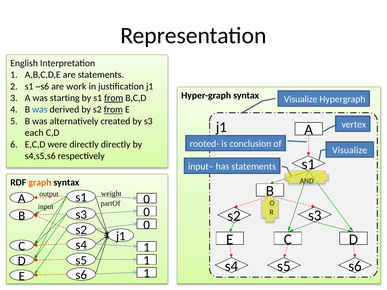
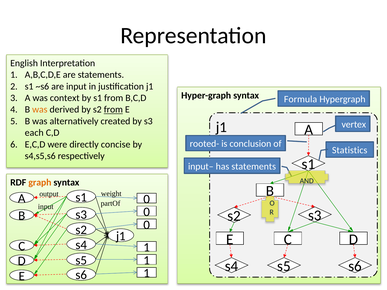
are work: work -> input
starting: starting -> context
from at (114, 98) underline: present -> none
Visualize at (301, 99): Visualize -> Formula
was at (40, 110) colour: blue -> orange
directly directly: directly -> concise
Visualize at (350, 150): Visualize -> Statistics
